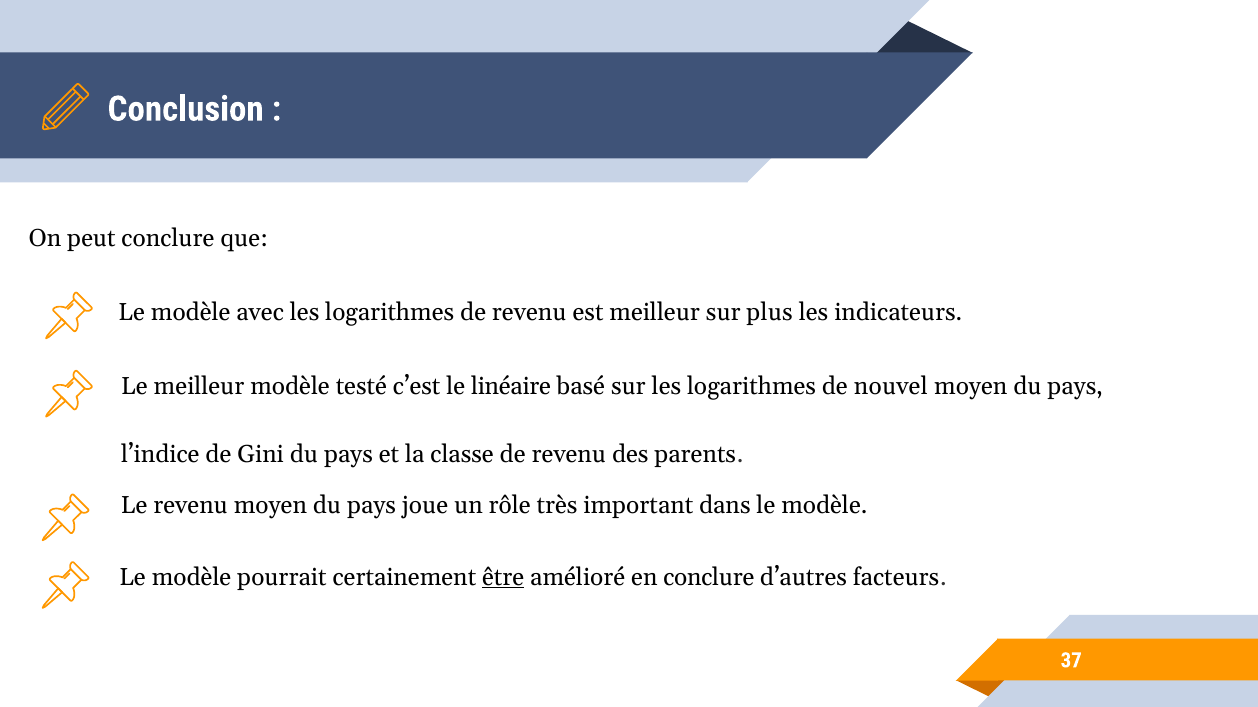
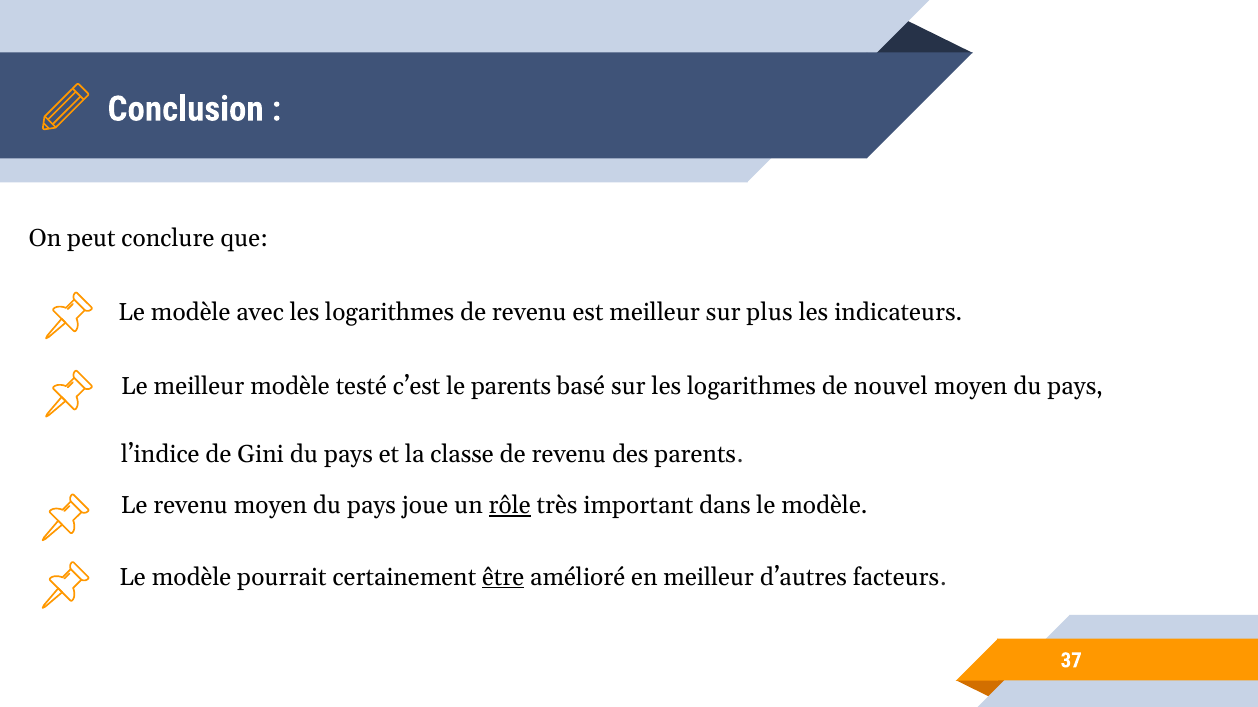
le linéaire: linéaire -> parents
rôle underline: none -> present
en conclure: conclure -> meilleur
